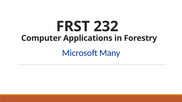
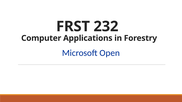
Many: Many -> Open
